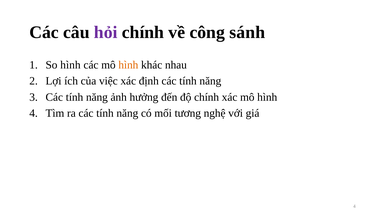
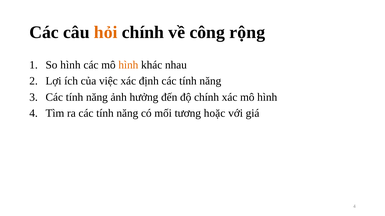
hỏi colour: purple -> orange
sánh: sánh -> rộng
nghệ: nghệ -> hoặc
